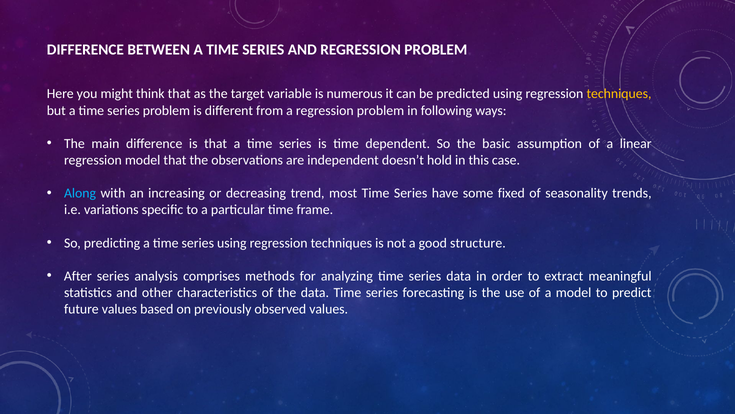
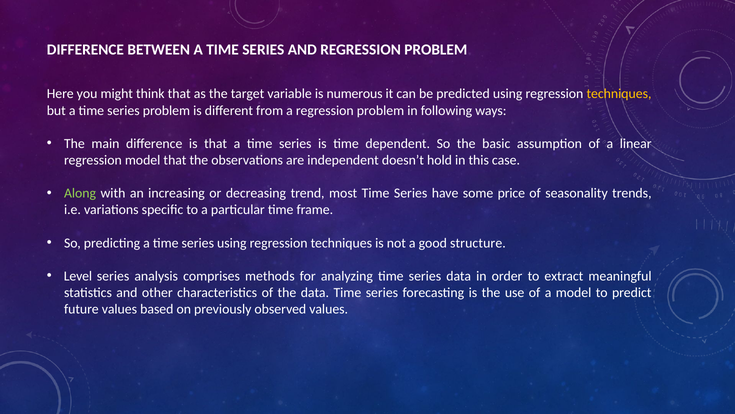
Along colour: light blue -> light green
fixed: fixed -> price
After: After -> Level
